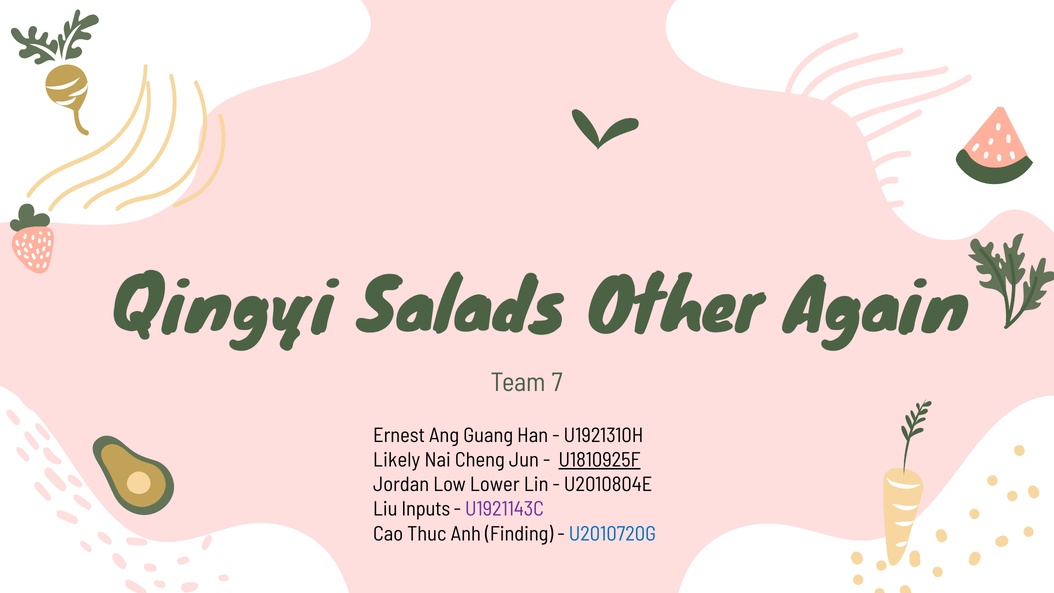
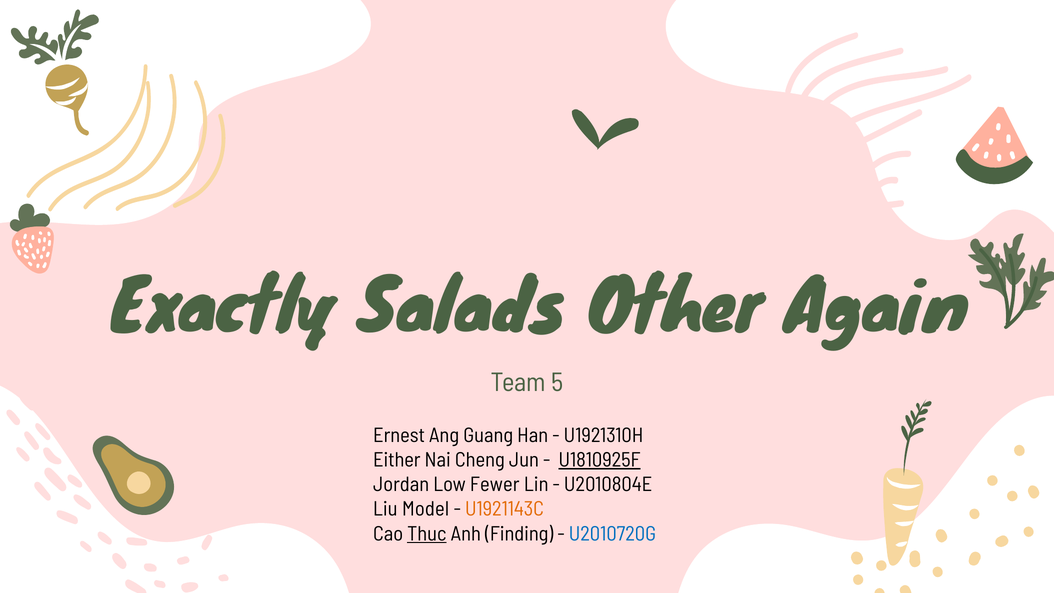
Qingyi: Qingyi -> Exactly
7: 7 -> 5
Likely: Likely -> Either
Lower: Lower -> Fewer
Inputs: Inputs -> Model
U1921143C colour: purple -> orange
Thuc underline: none -> present
